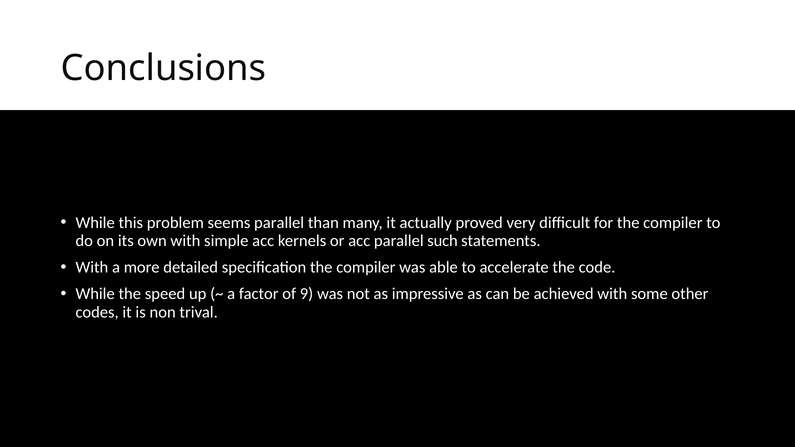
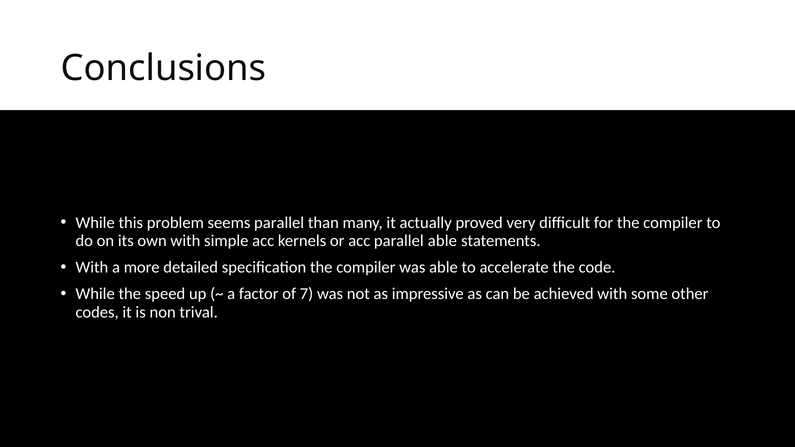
parallel such: such -> able
9: 9 -> 7
